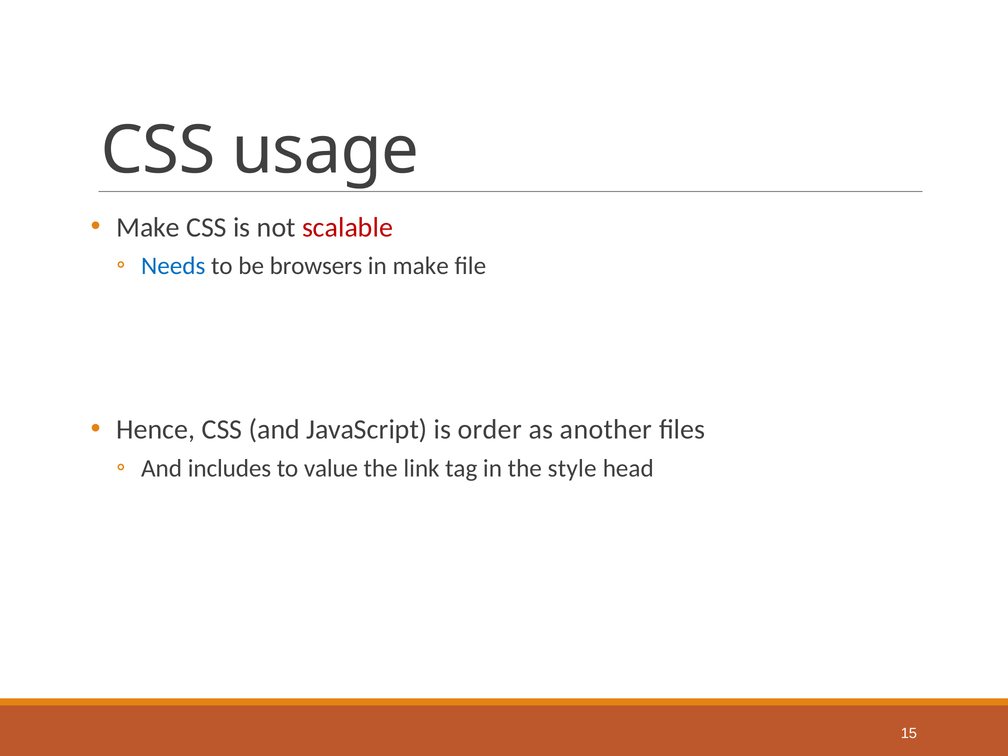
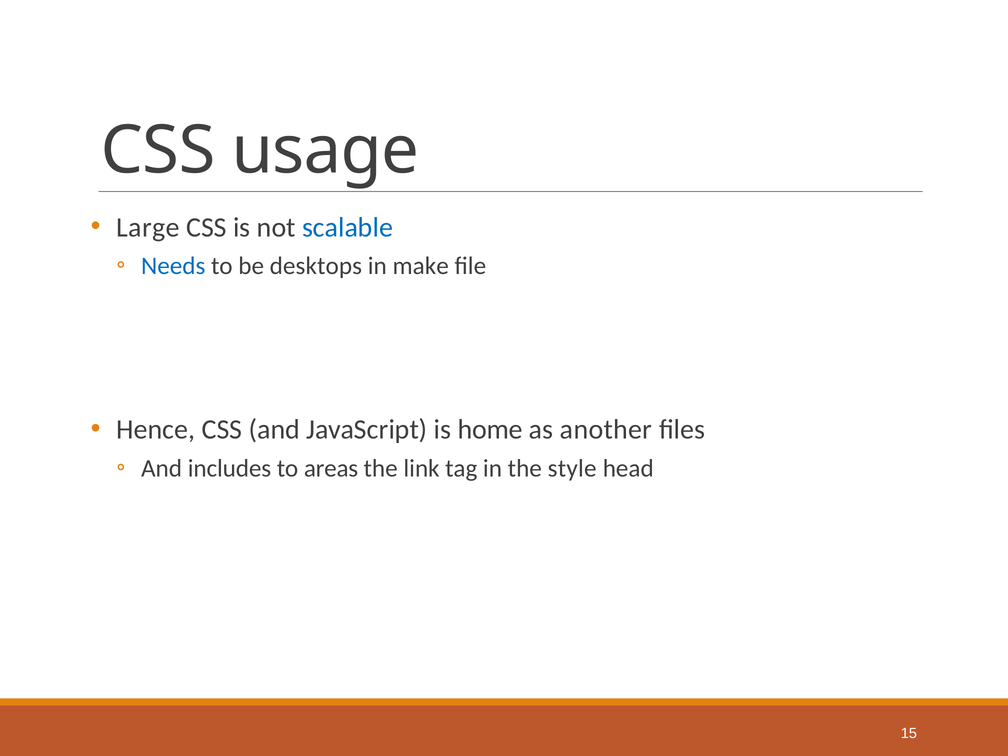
Make at (148, 227): Make -> Large
scalable colour: red -> blue
browsers: browsers -> desktops
order: order -> home
value: value -> areas
